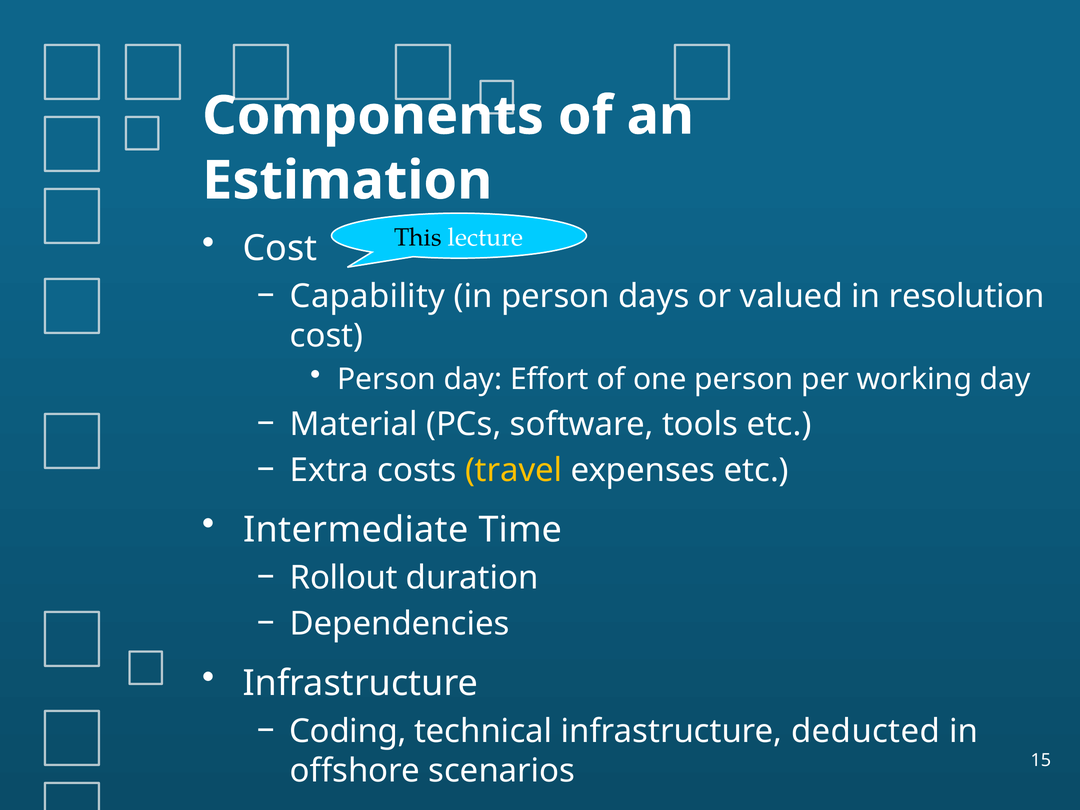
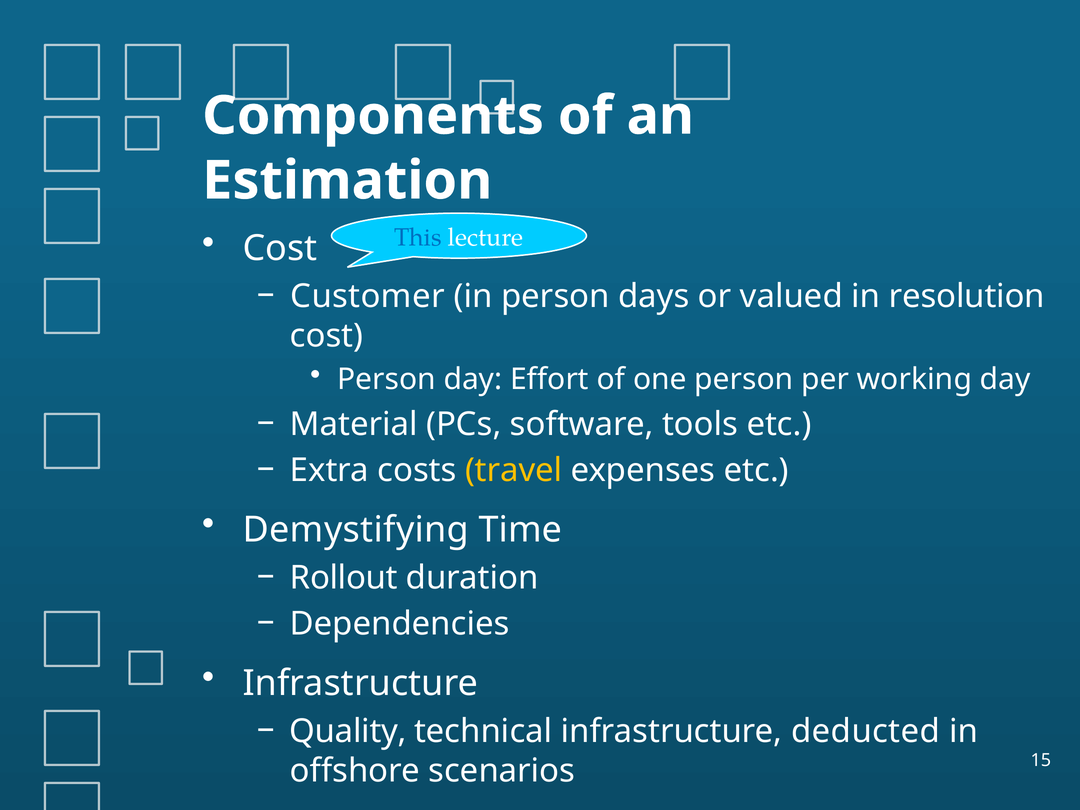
This colour: black -> blue
Capability: Capability -> Customer
Intermediate: Intermediate -> Demystifying
Coding: Coding -> Quality
